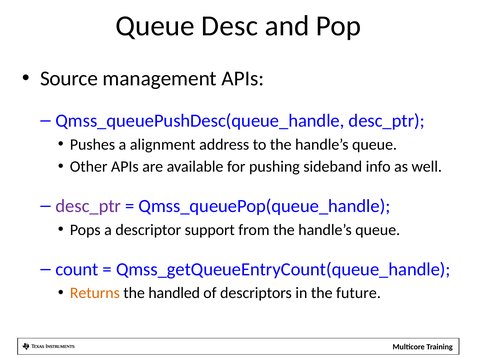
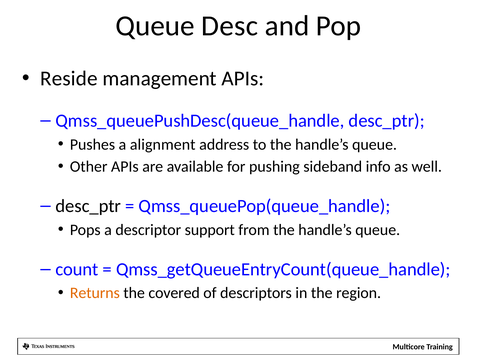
Source: Source -> Reside
desc_ptr at (88, 206) colour: purple -> black
handled: handled -> covered
future: future -> region
